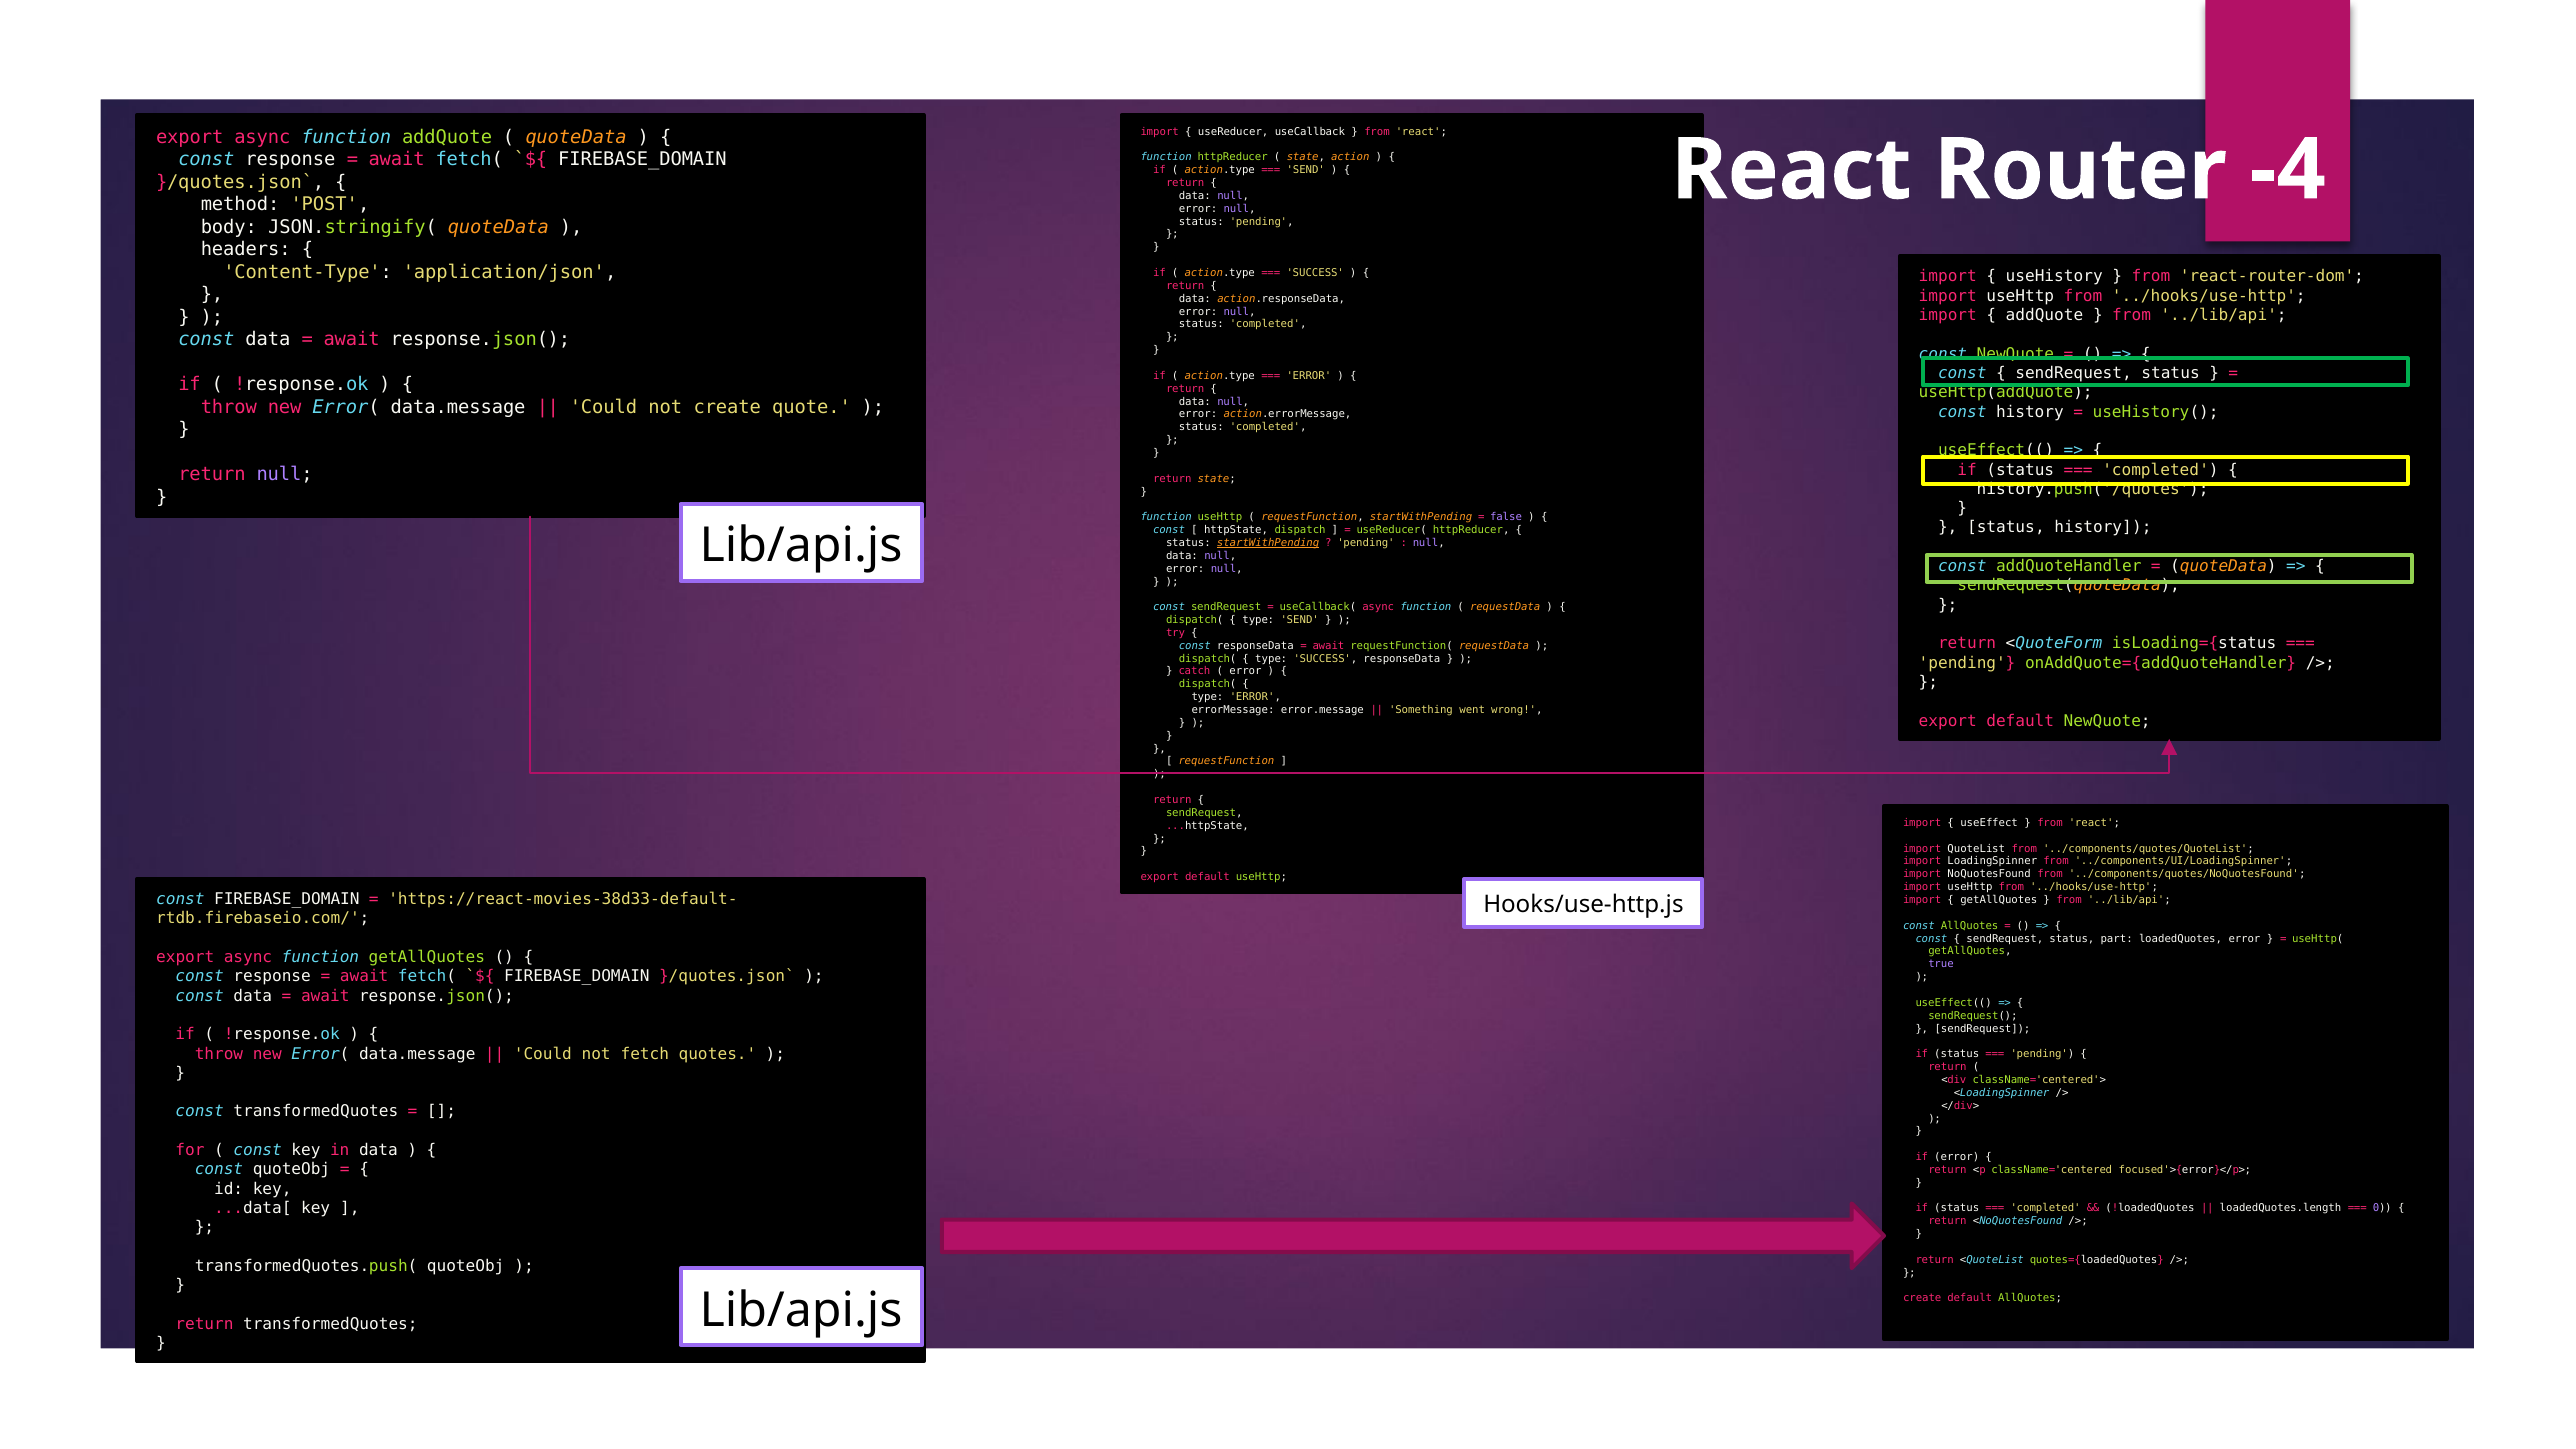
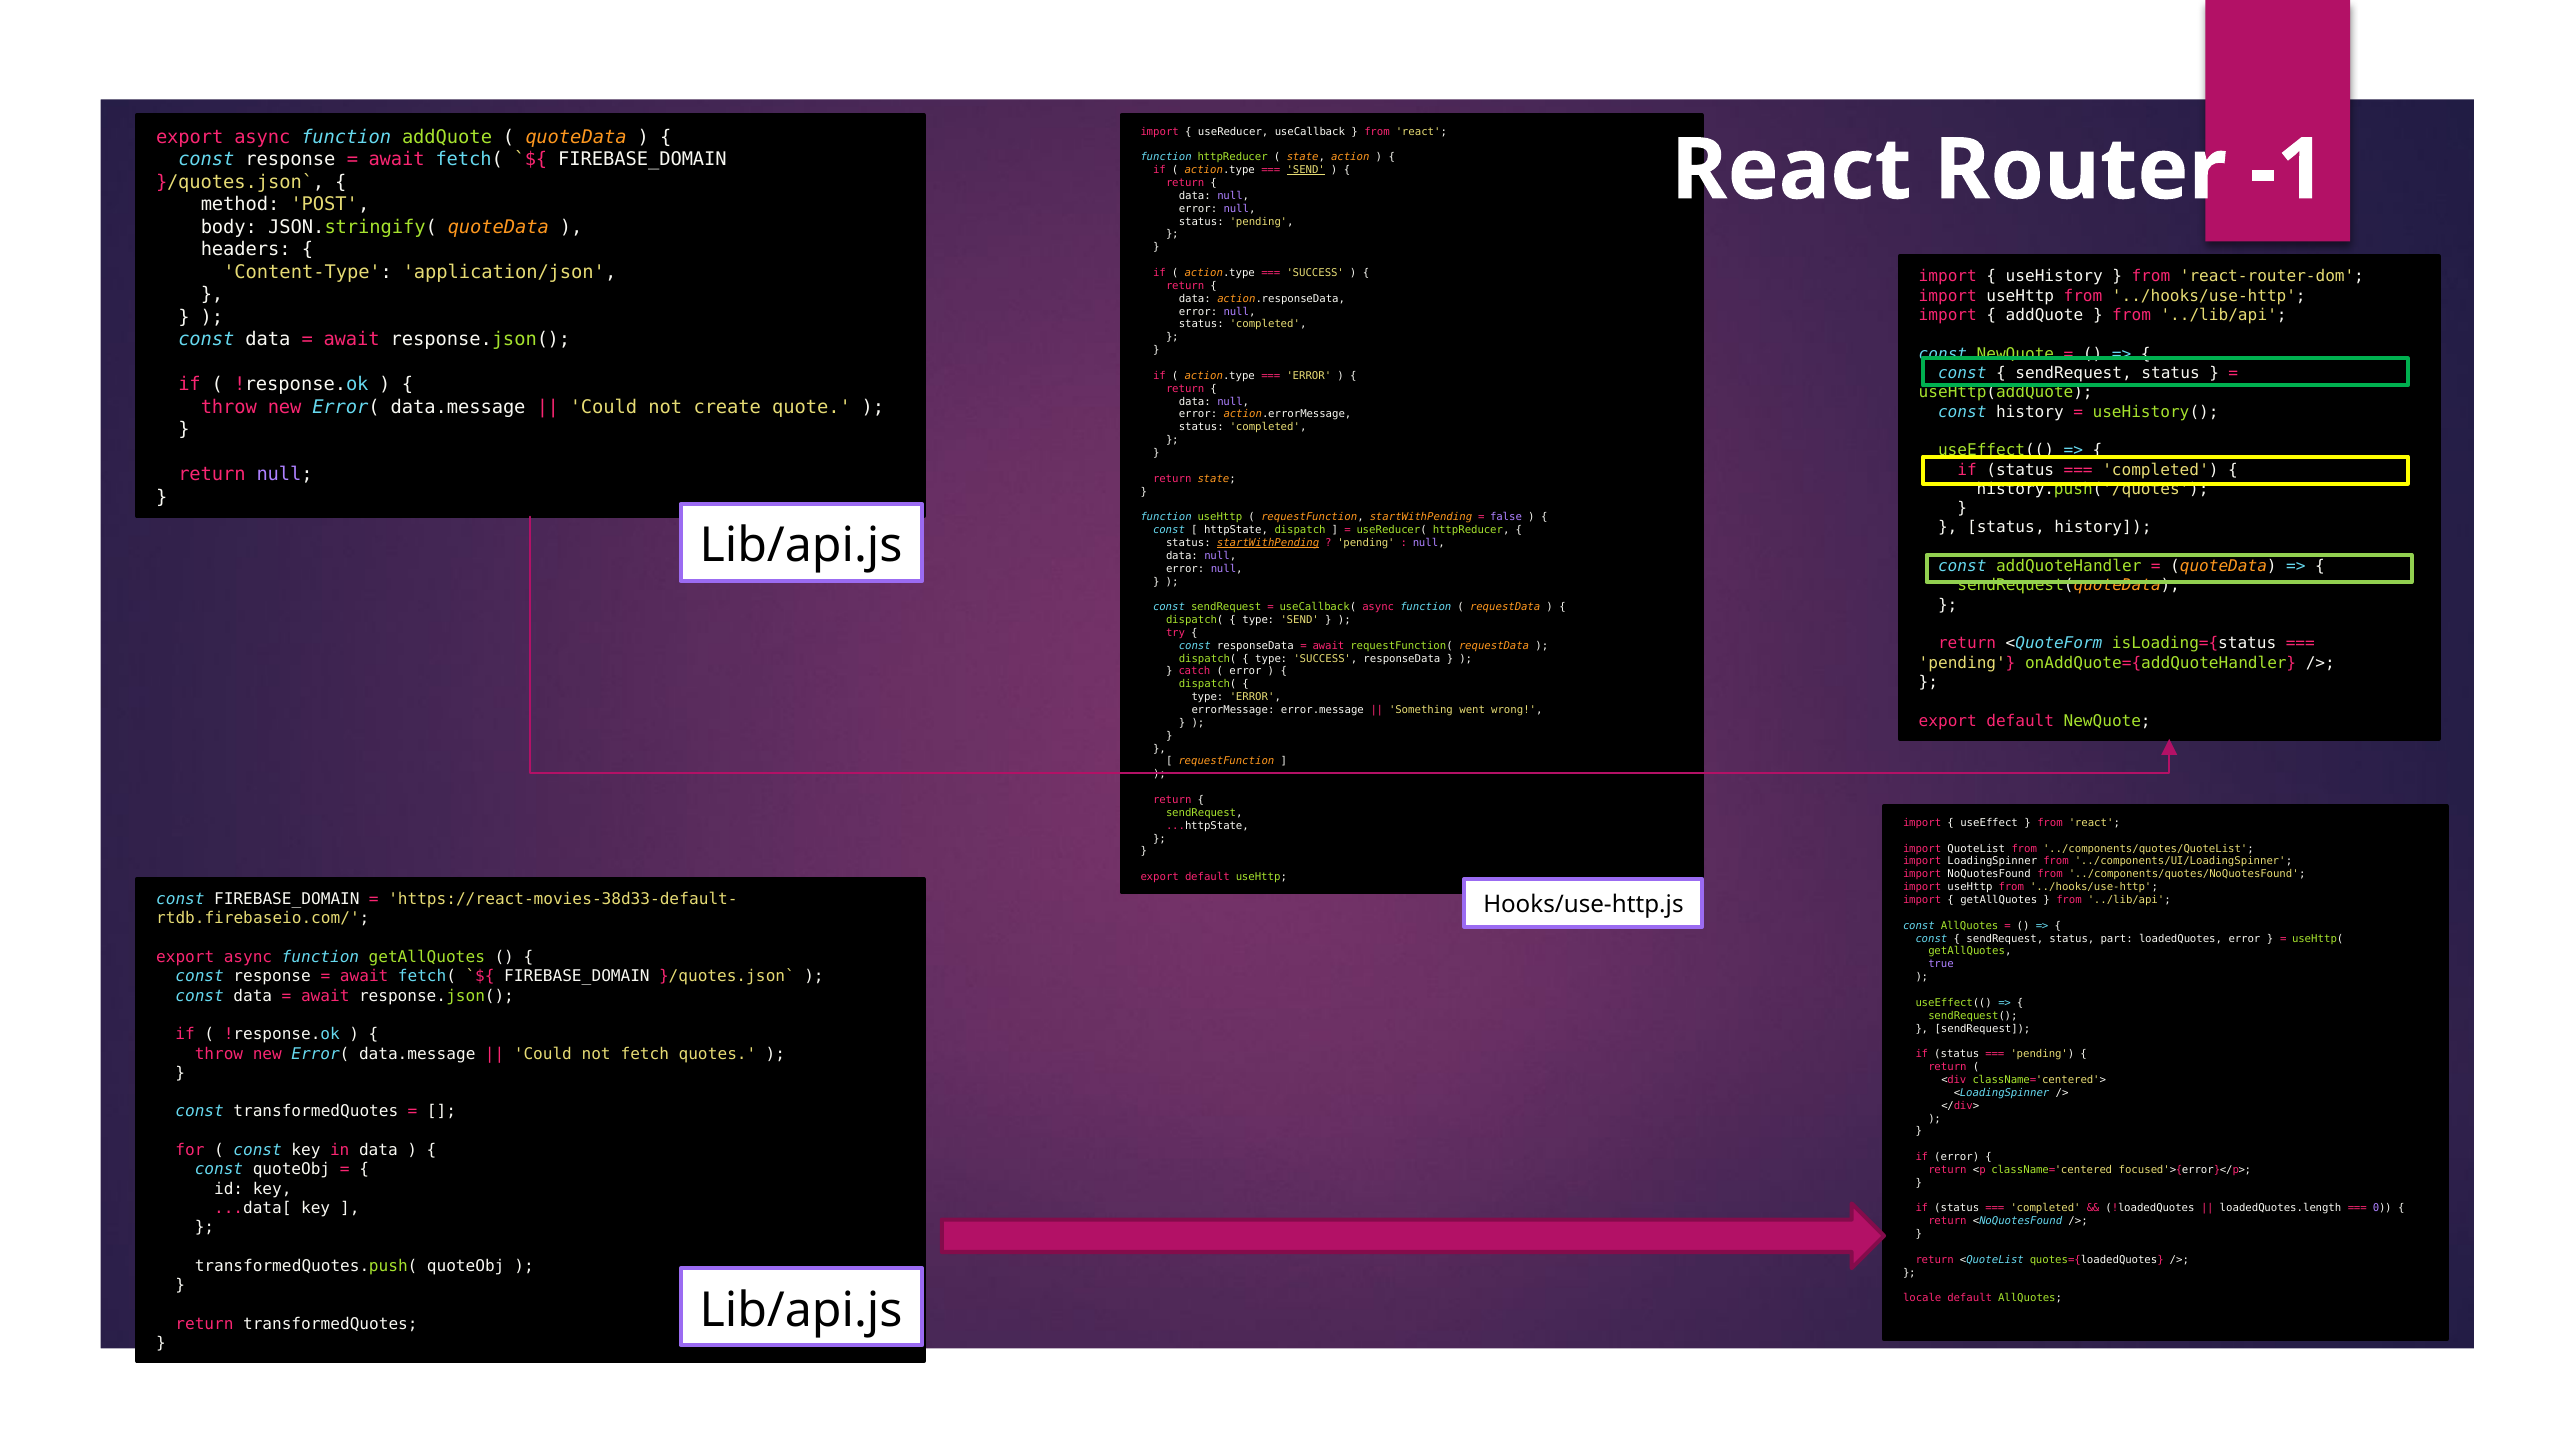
-4: -4 -> -1
SEND at (1306, 170) underline: none -> present
create at (1922, 1298): create -> locale
